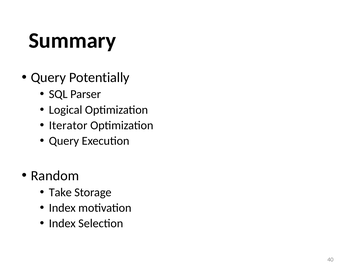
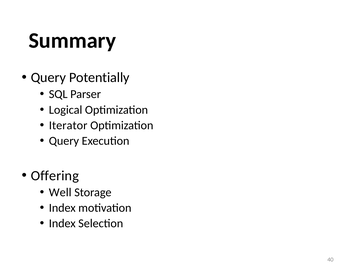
Random: Random -> Offering
Take: Take -> Well
